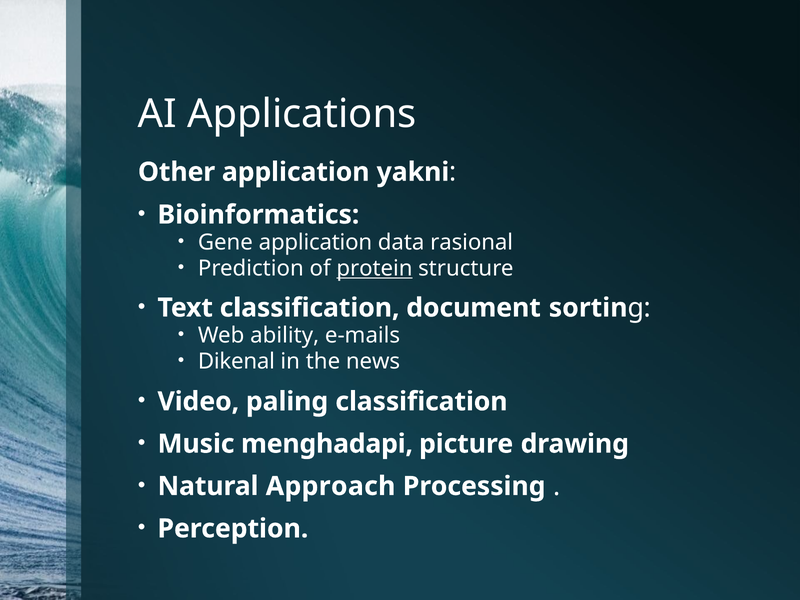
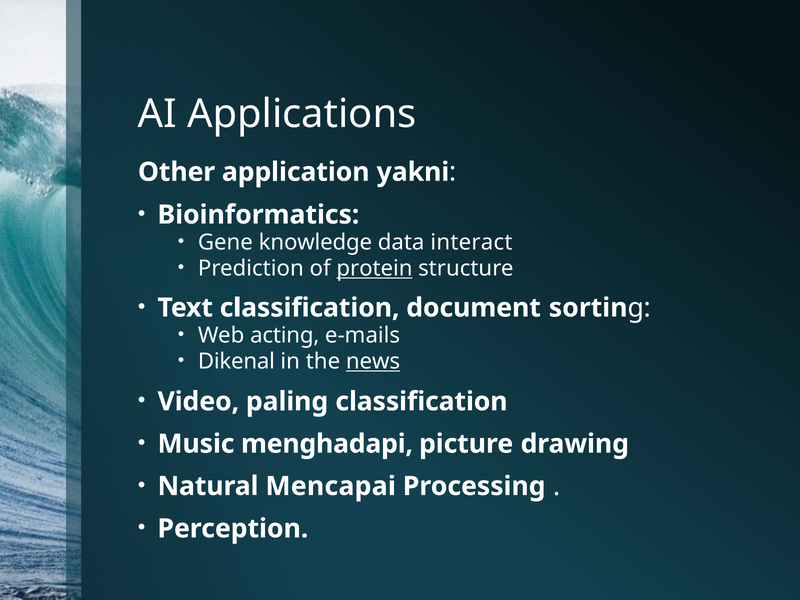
Gene application: application -> knowledge
rasional: rasional -> interact
ability: ability -> acting
news underline: none -> present
Approach: Approach -> Mencapai
